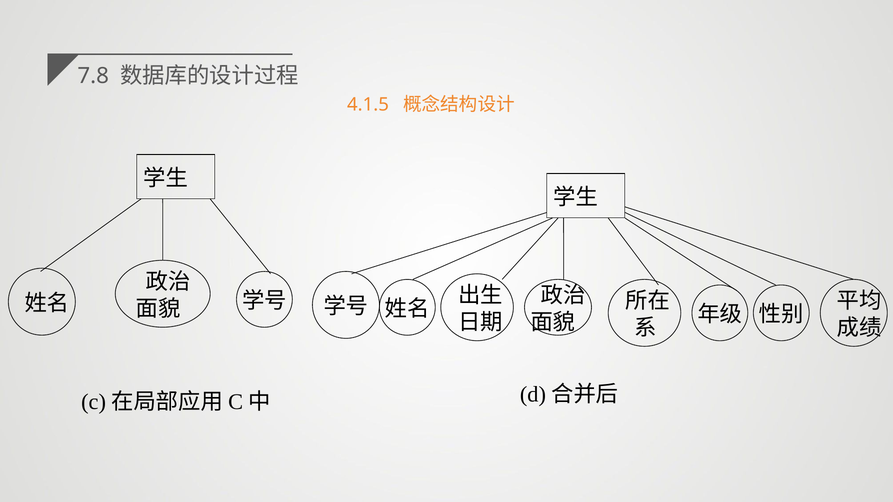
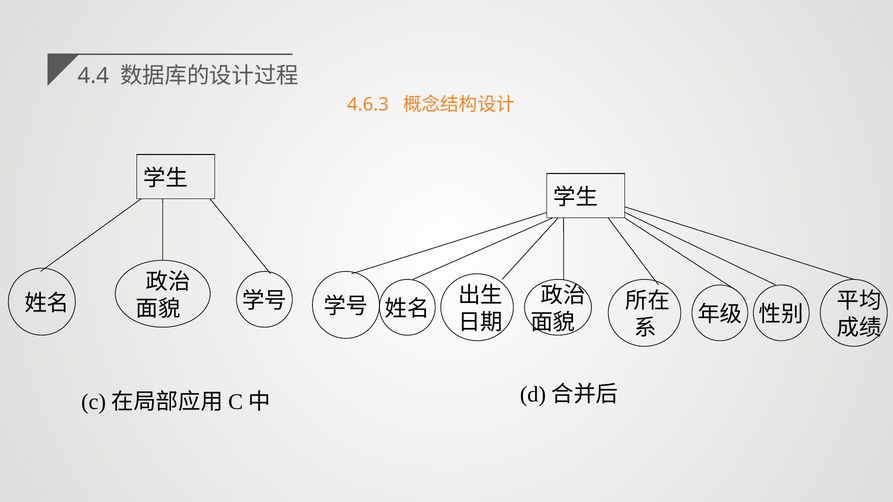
7.8: 7.8 -> 4.4
4.1.5: 4.1.5 -> 4.6.3
